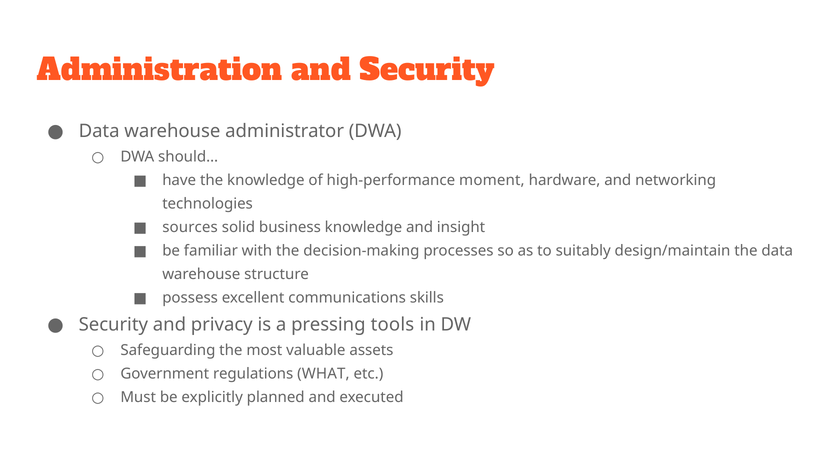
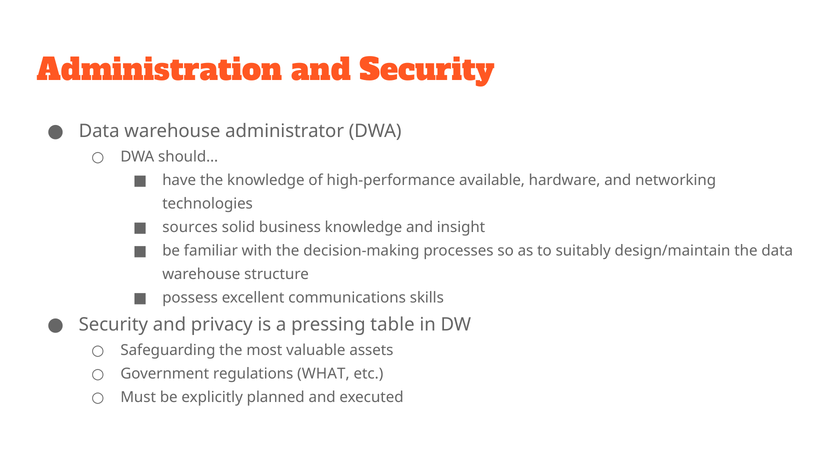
moment: moment -> available
tools: tools -> table
